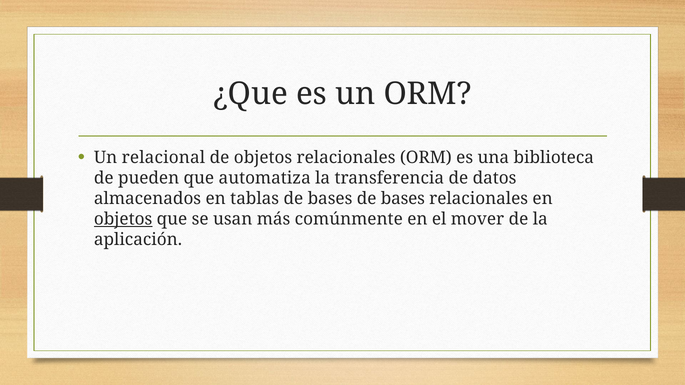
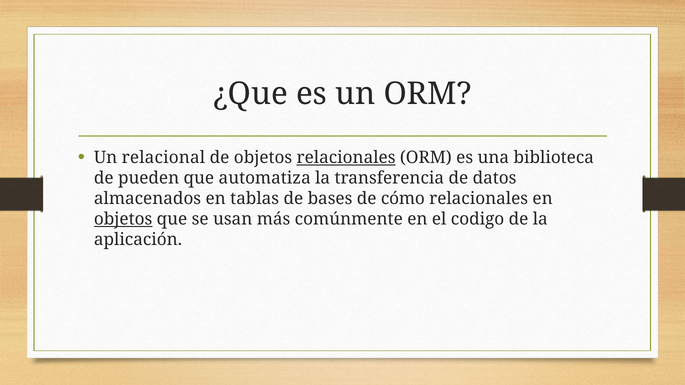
relacionales at (346, 158) underline: none -> present
bases de bases: bases -> cómo
mover: mover -> codigo
